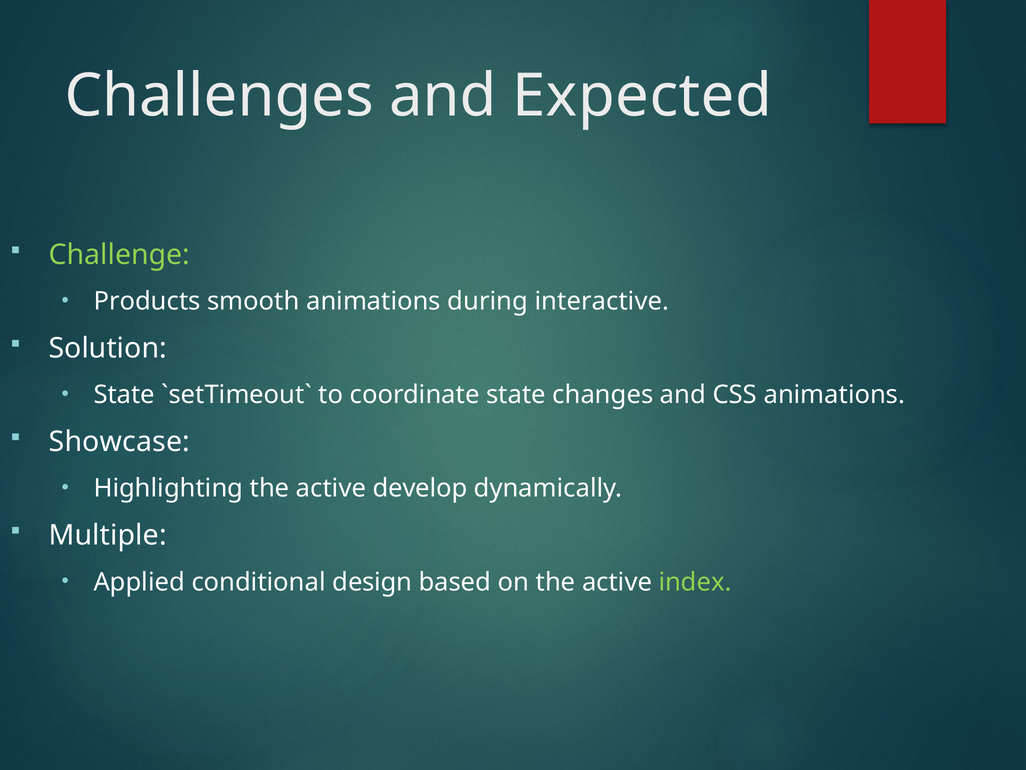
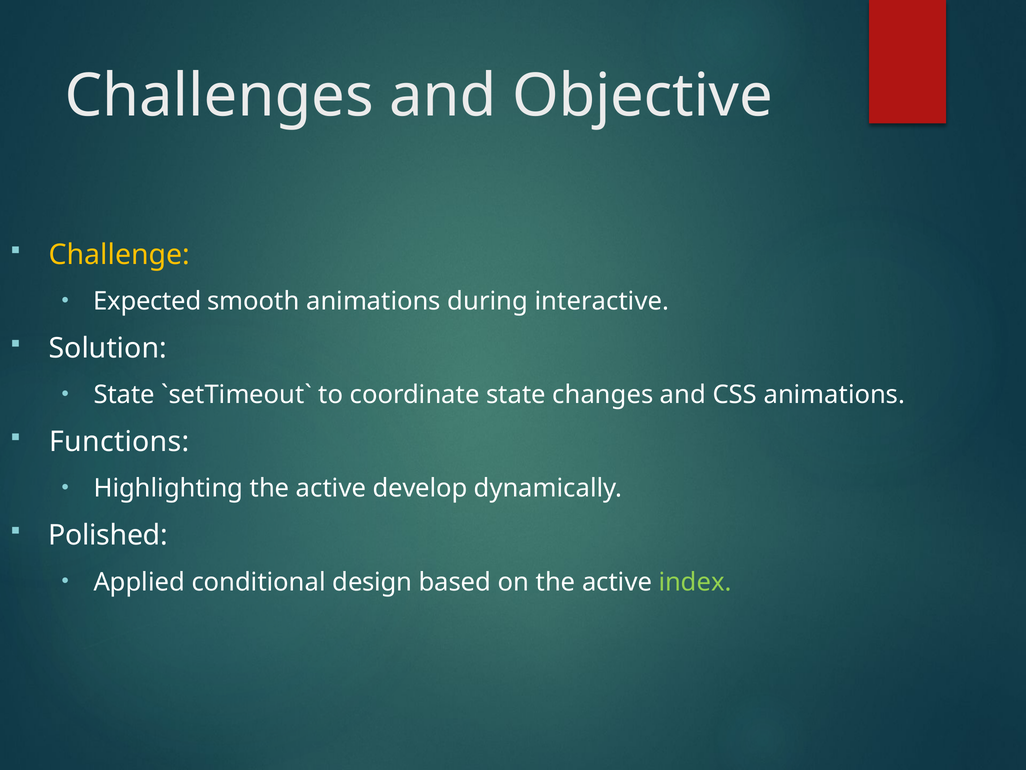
Expected: Expected -> Objective
Challenge colour: light green -> yellow
Products: Products -> Expected
Showcase: Showcase -> Functions
Multiple: Multiple -> Polished
